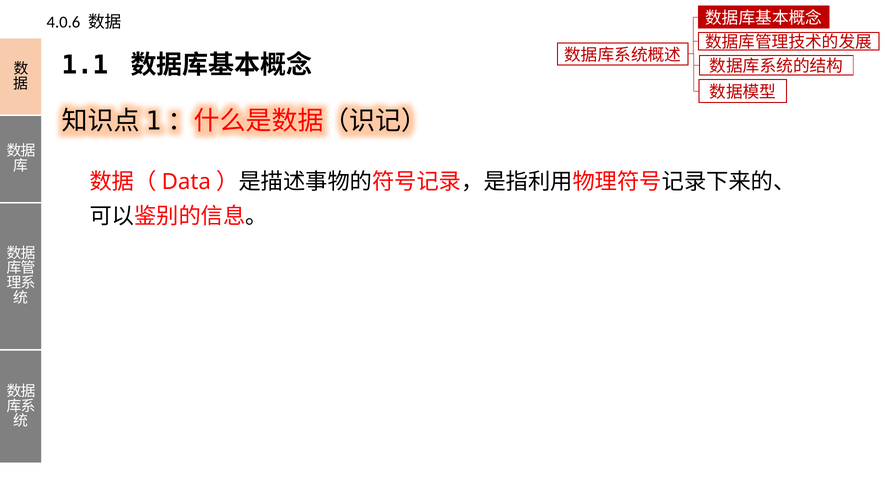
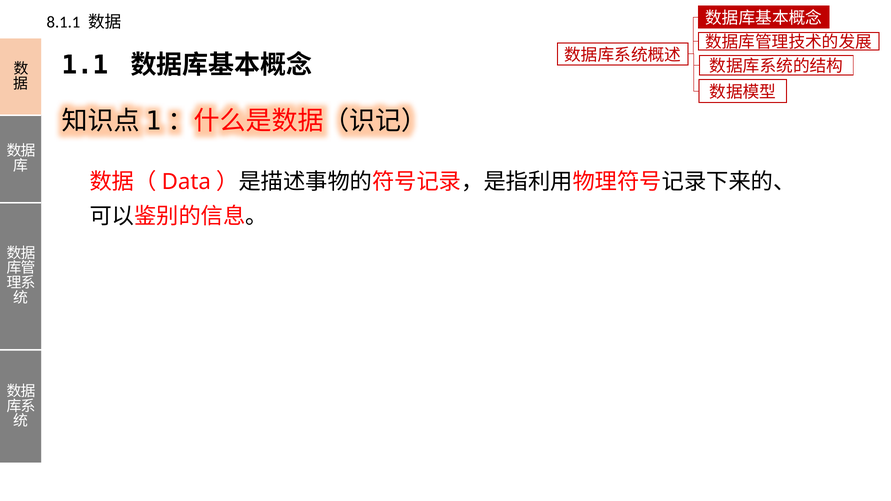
4.0.6: 4.0.6 -> 8.1.1
